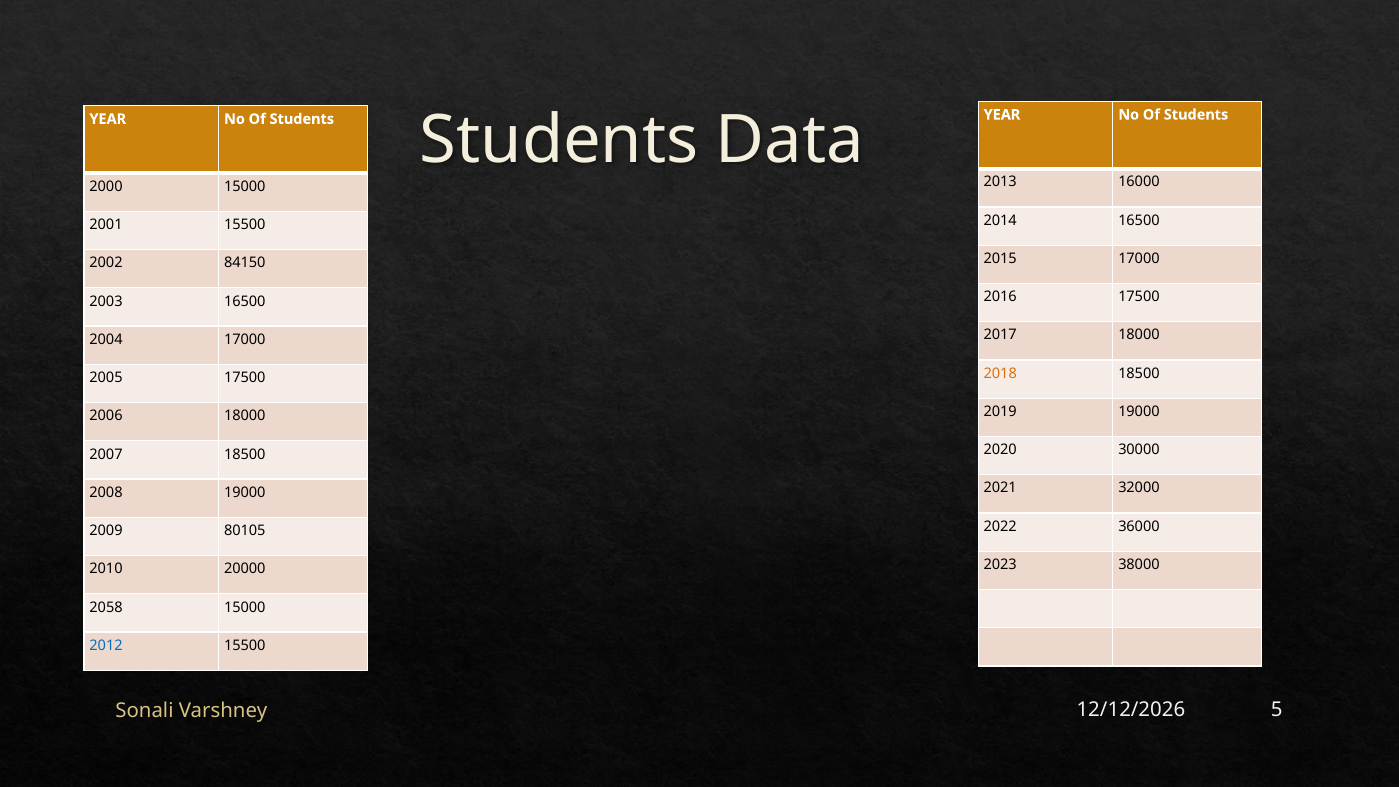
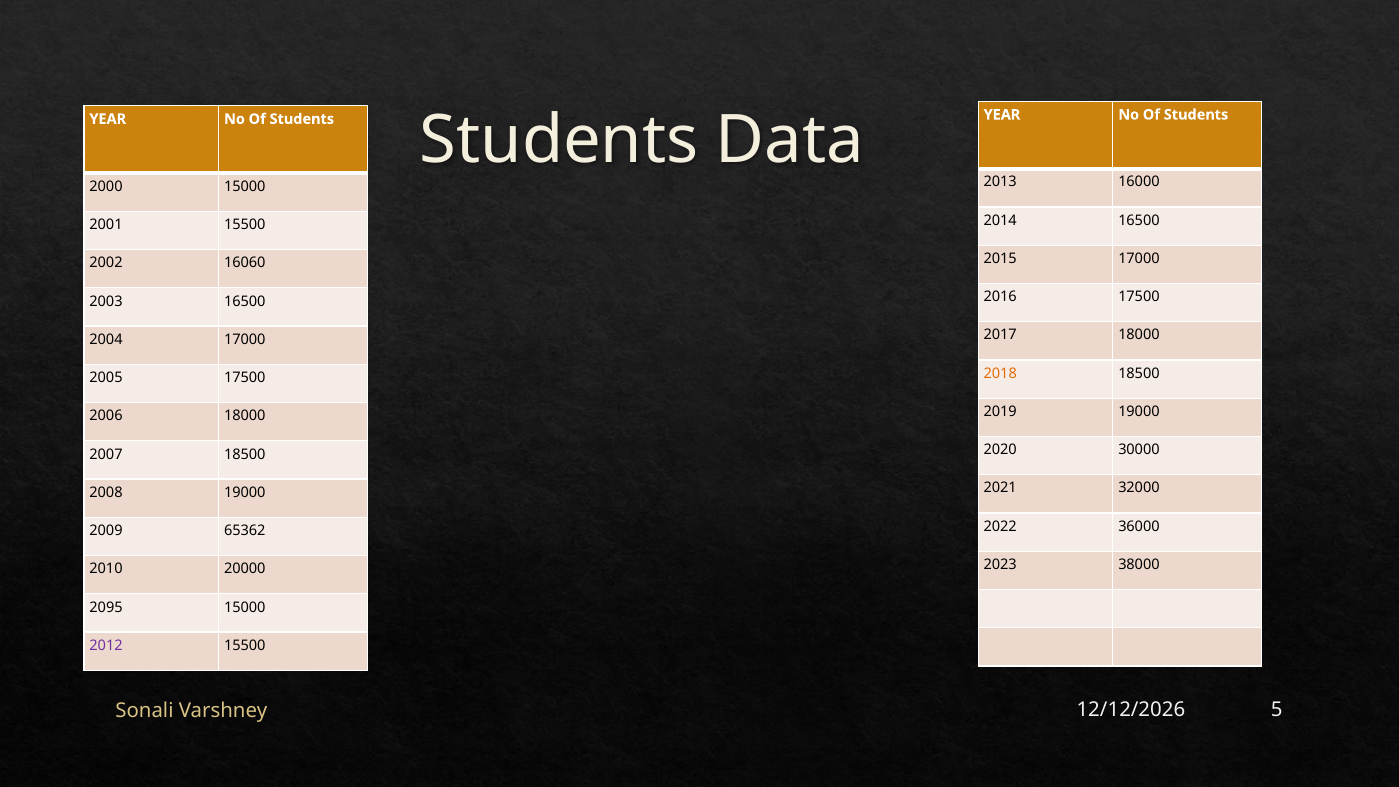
84150: 84150 -> 16060
80105: 80105 -> 65362
2058: 2058 -> 2095
2012 colour: blue -> purple
